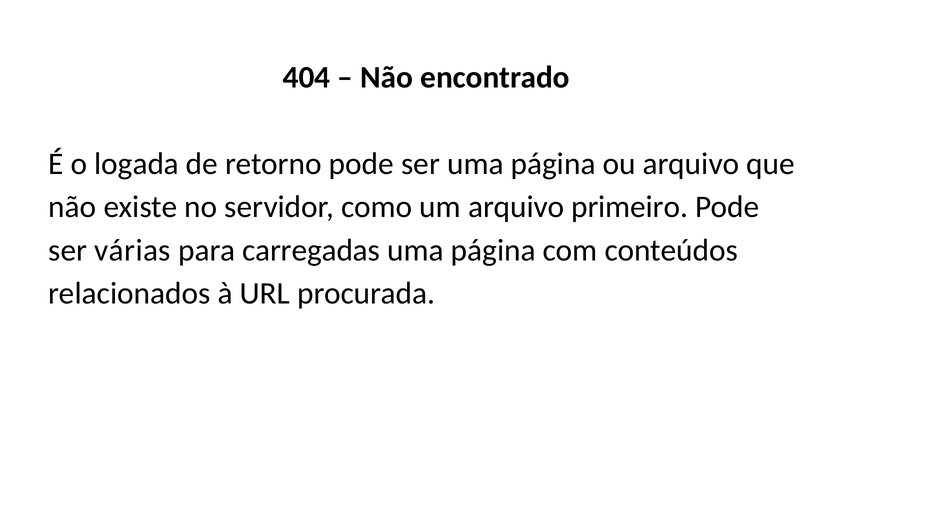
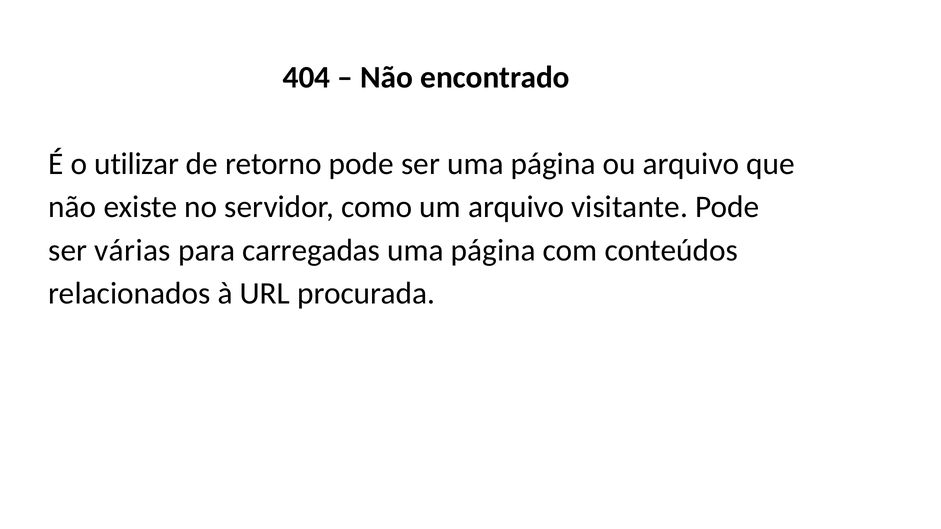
logada: logada -> utilizar
primeiro: primeiro -> visitante
